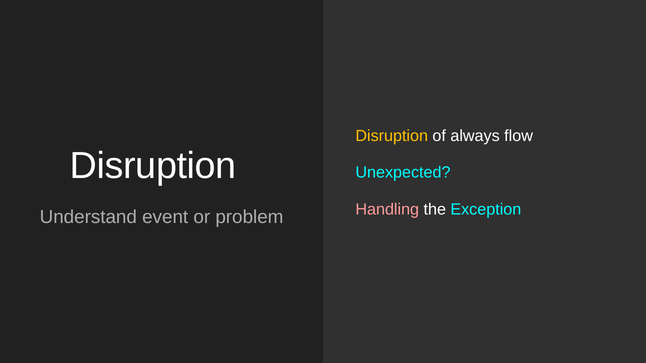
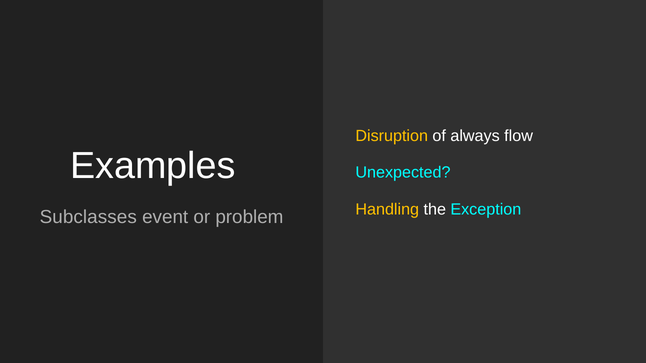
Disruption at (153, 166): Disruption -> Examples
Handling colour: pink -> yellow
Understand: Understand -> Subclasses
